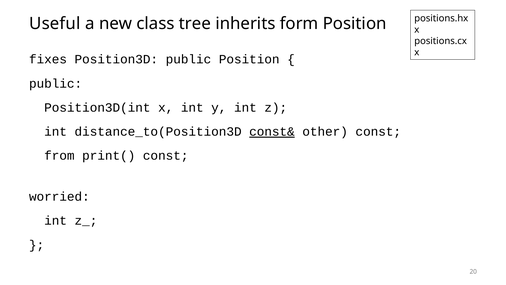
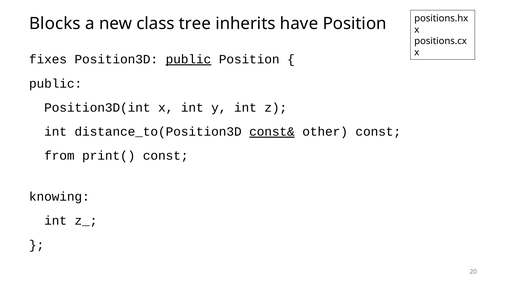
Useful: Useful -> Blocks
form: form -> have
public at (188, 59) underline: none -> present
worried: worried -> knowing
